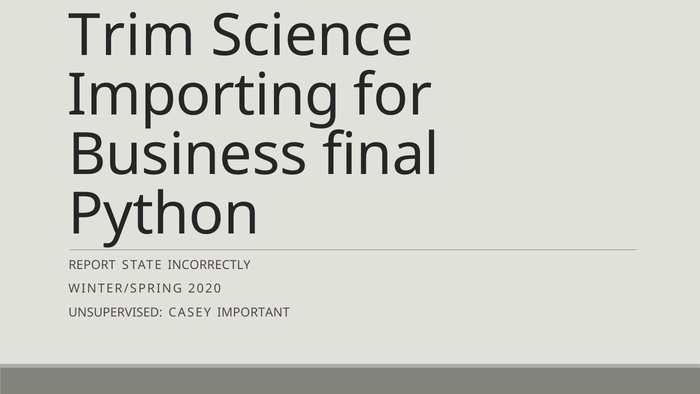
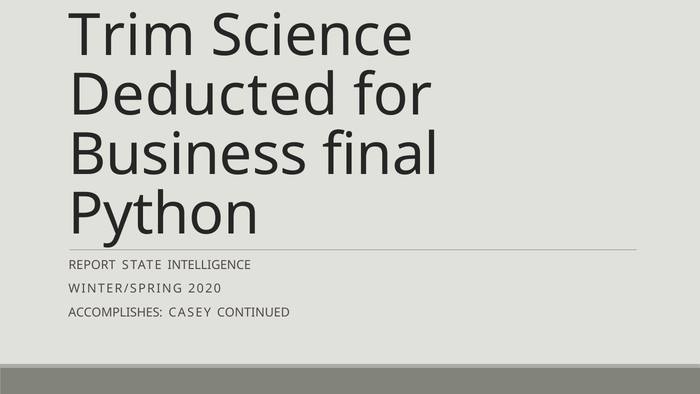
Importing: Importing -> Deducted
INCORRECTLY: INCORRECTLY -> INTELLIGENCE
UNSUPERVISED: UNSUPERVISED -> ACCOMPLISHES
IMPORTANT: IMPORTANT -> CONTINUED
